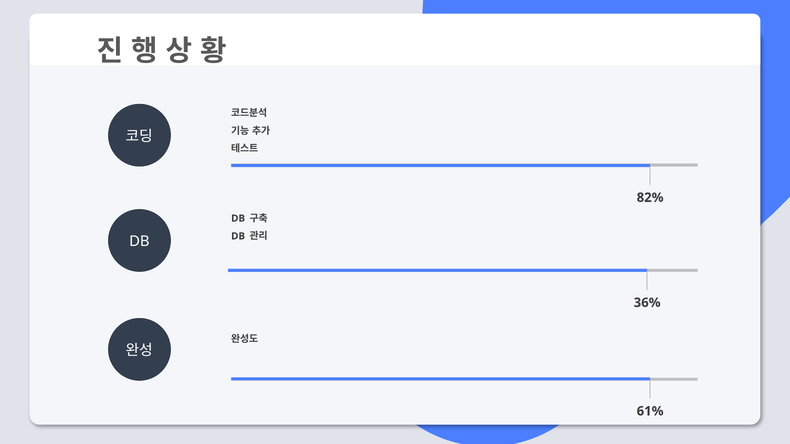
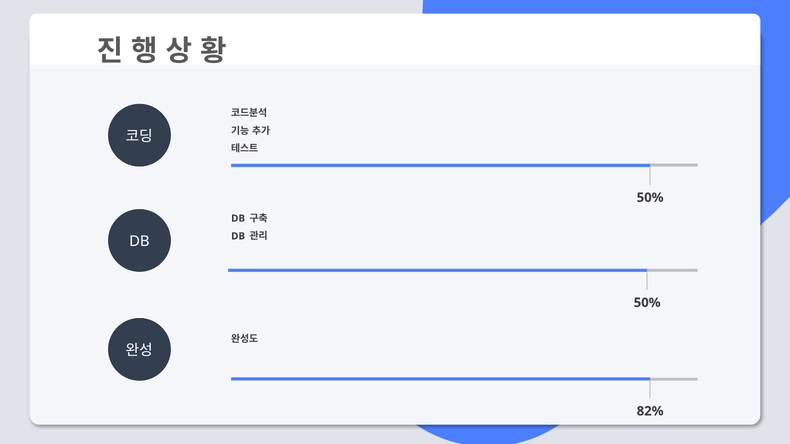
82% at (650, 198): 82% -> 50%
36% at (647, 303): 36% -> 50%
61%: 61% -> 82%
